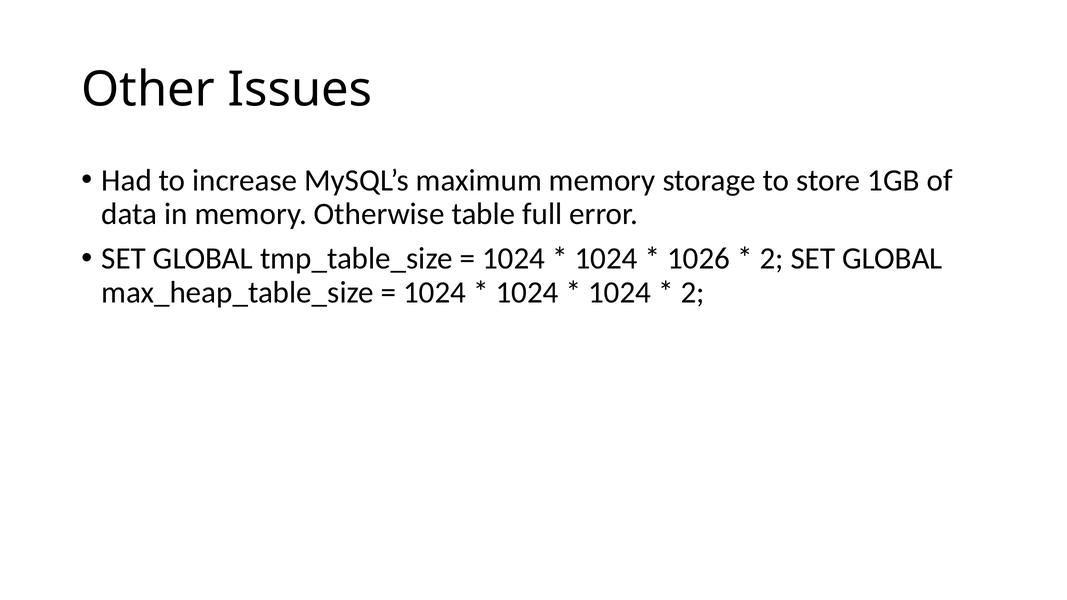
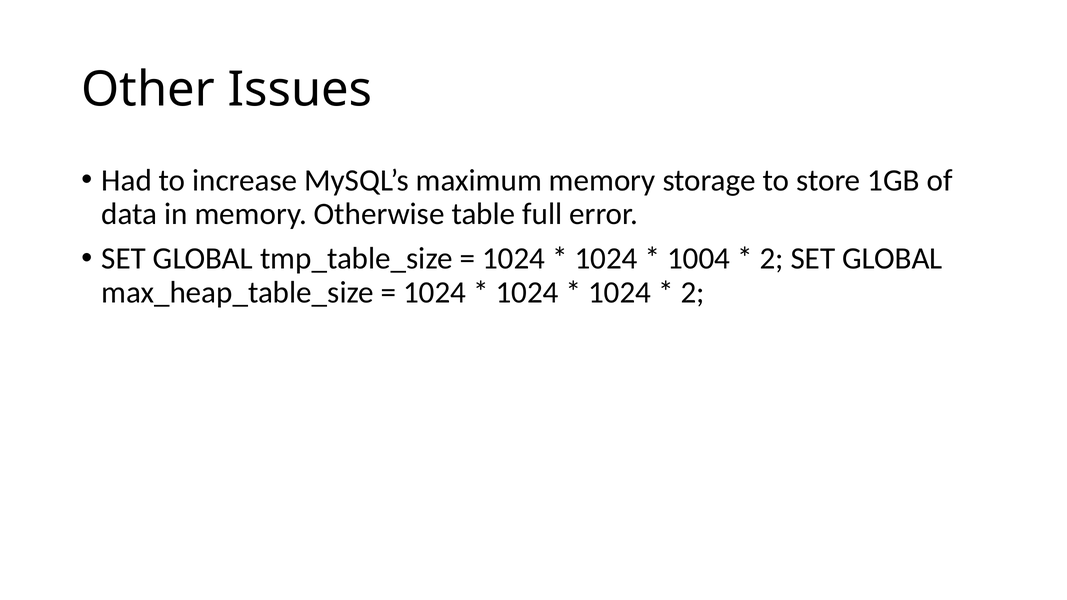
1026: 1026 -> 1004
